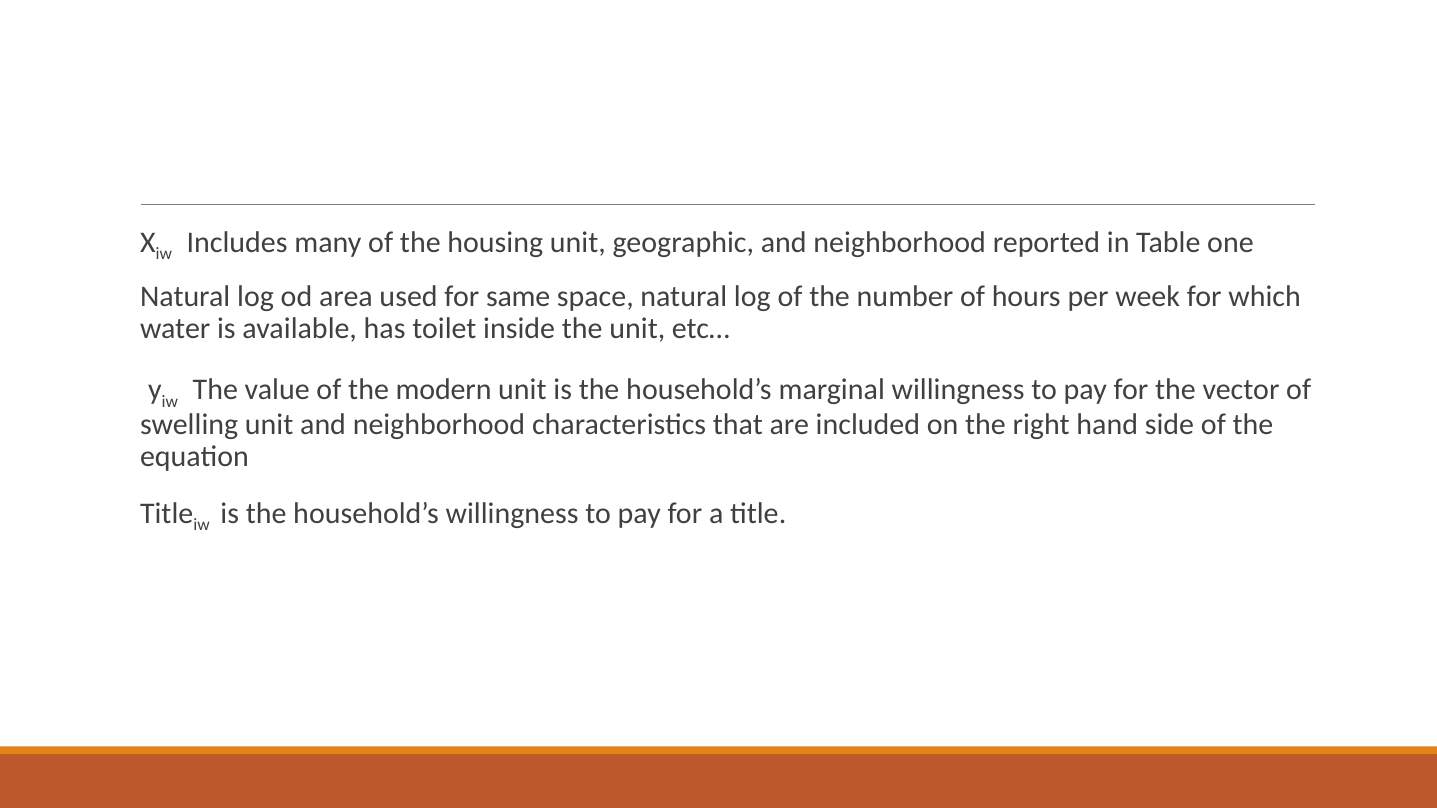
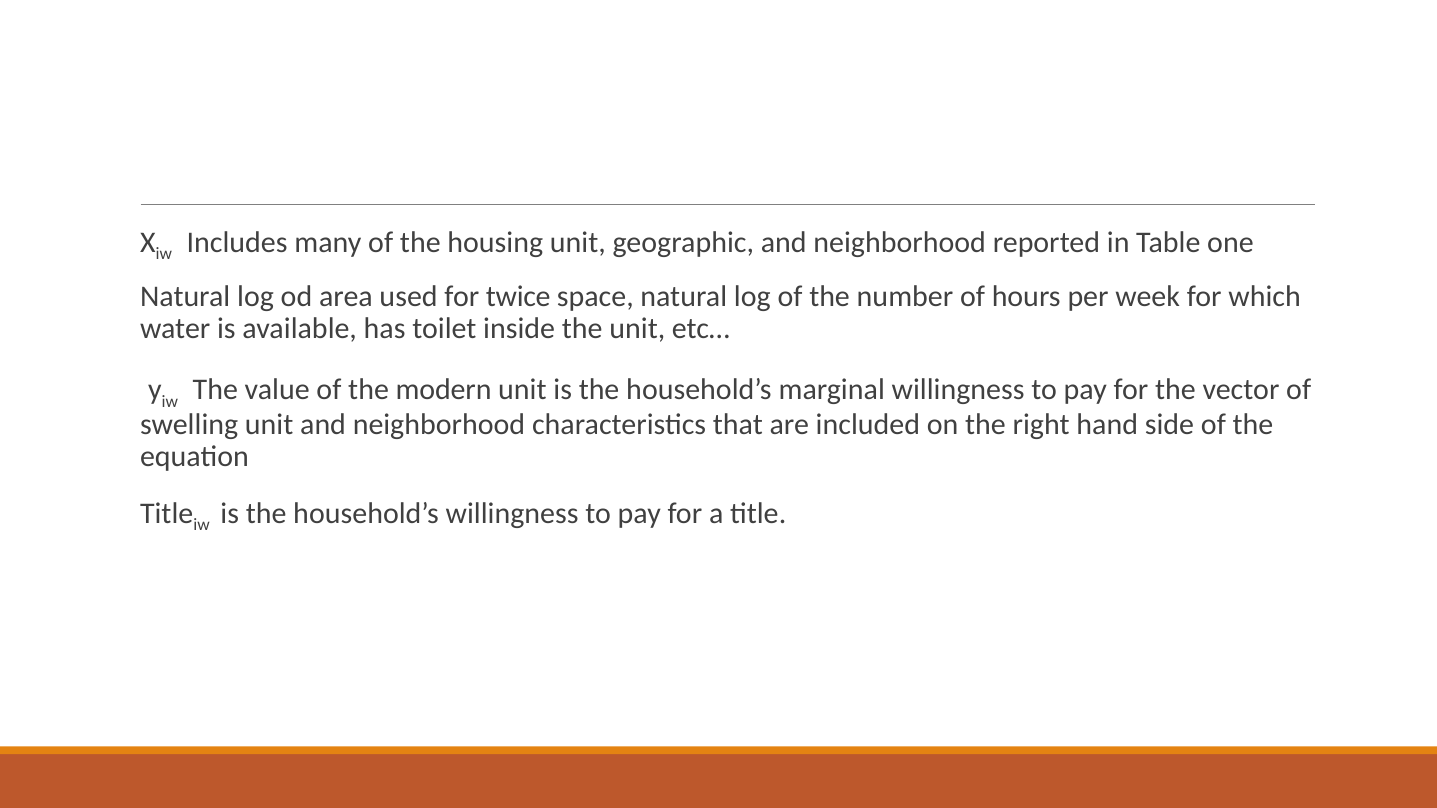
same: same -> twice
